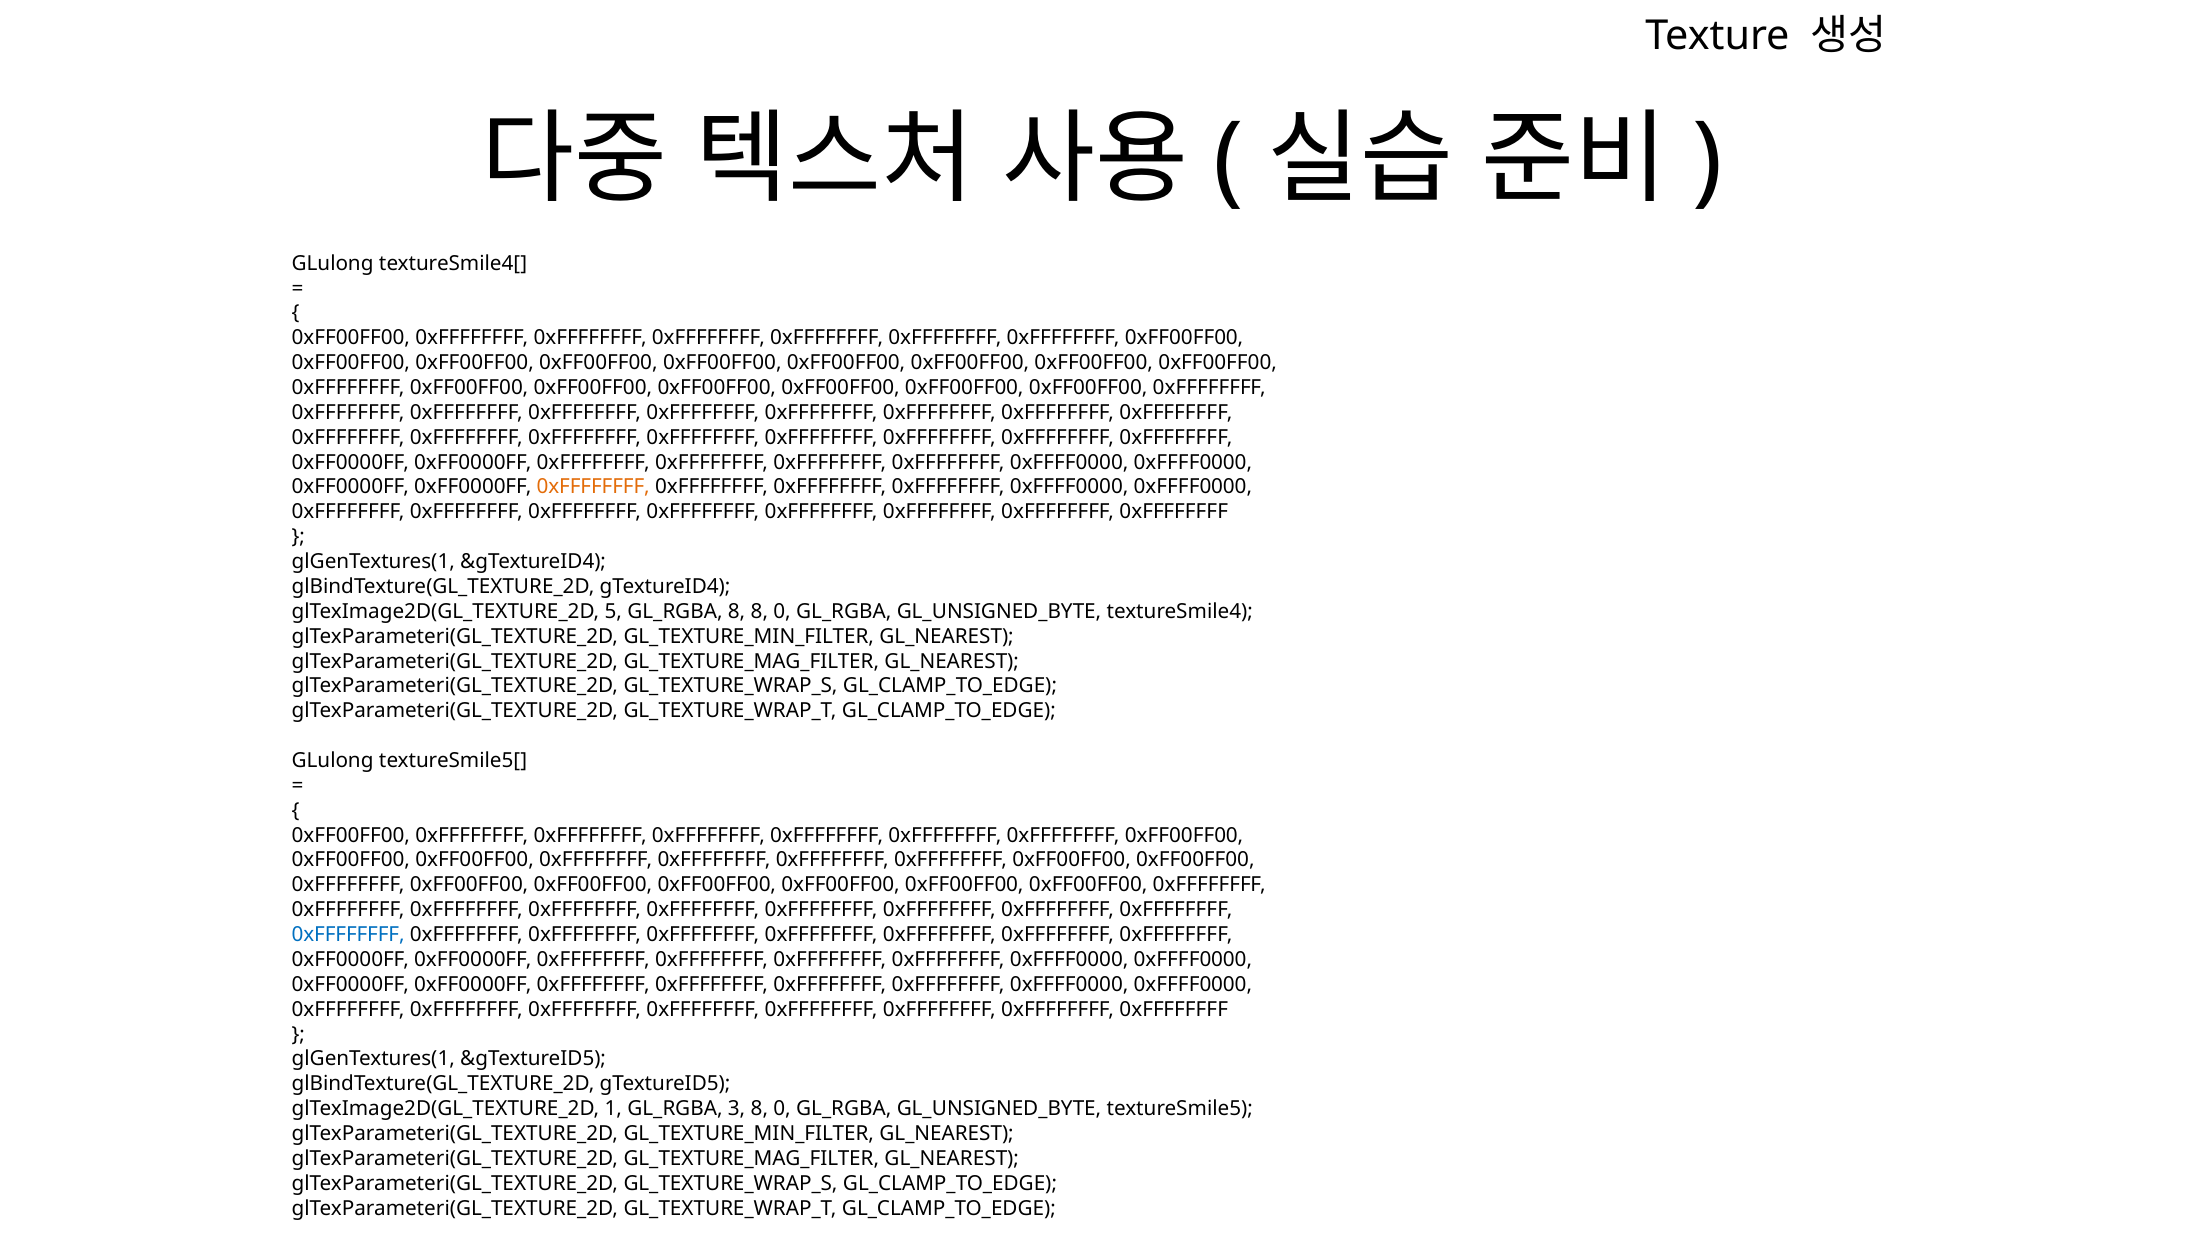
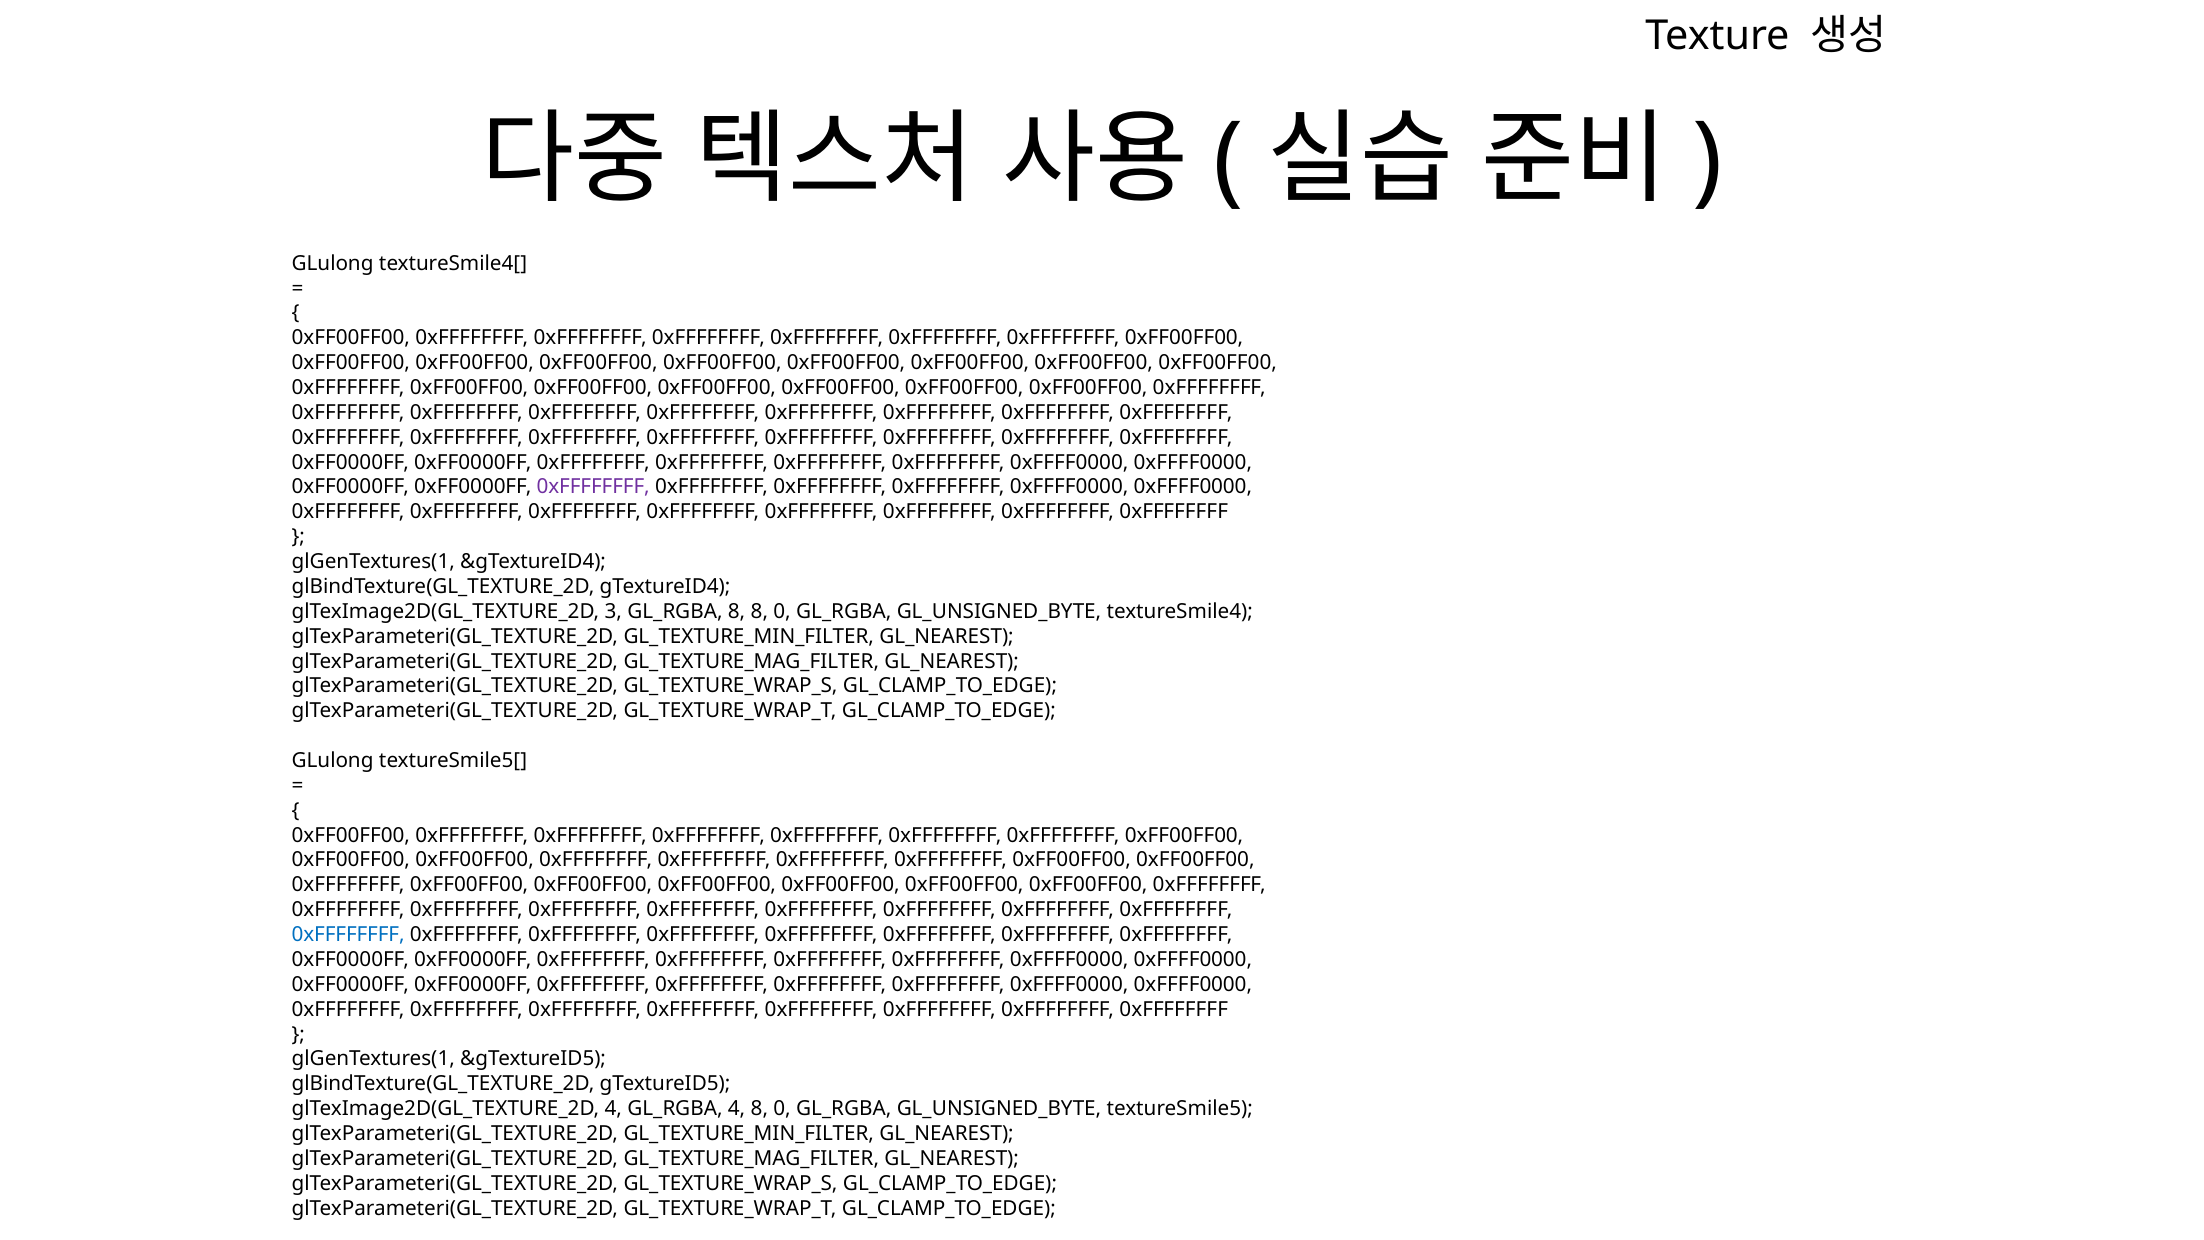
0xFFFFFFFF at (593, 487) colour: orange -> purple
5: 5 -> 3
glTexImage2D(GL_TEXTURE_2D 1: 1 -> 4
GL_RGBA 3: 3 -> 4
